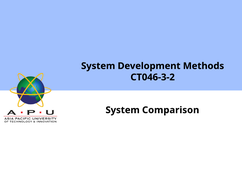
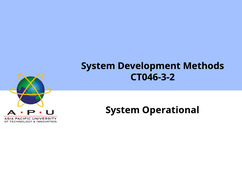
Comparison: Comparison -> Operational
